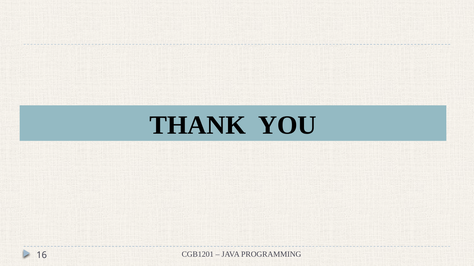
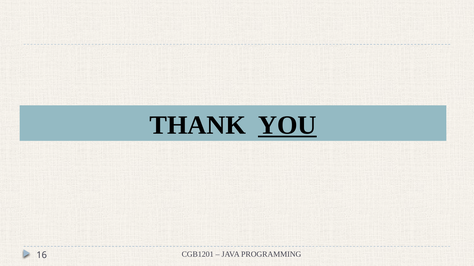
YOU underline: none -> present
